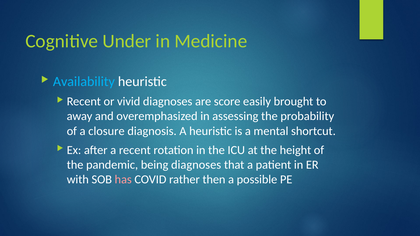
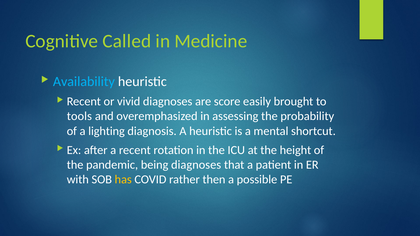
Under: Under -> Called
away: away -> tools
closure: closure -> lighting
has colour: pink -> yellow
